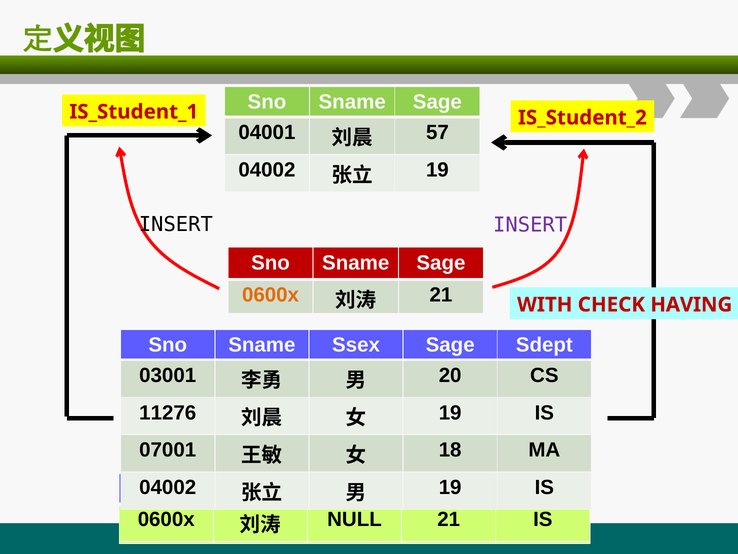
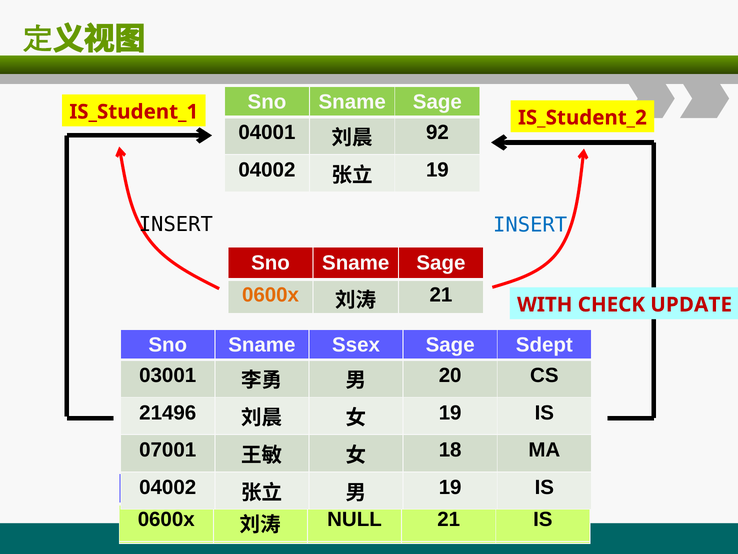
57: 57 -> 92
INSERT at (530, 225) colour: purple -> blue
HAVING: HAVING -> UPDATE
11276: 11276 -> 21496
